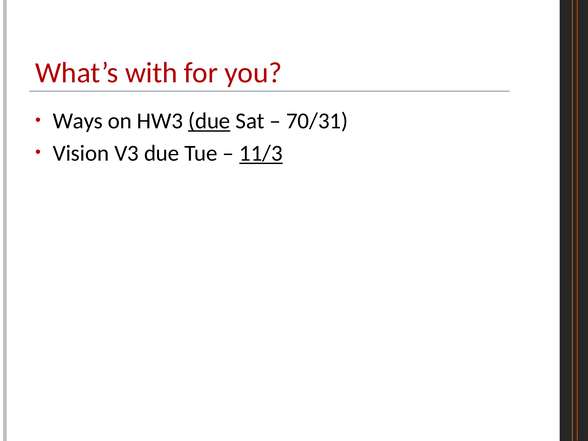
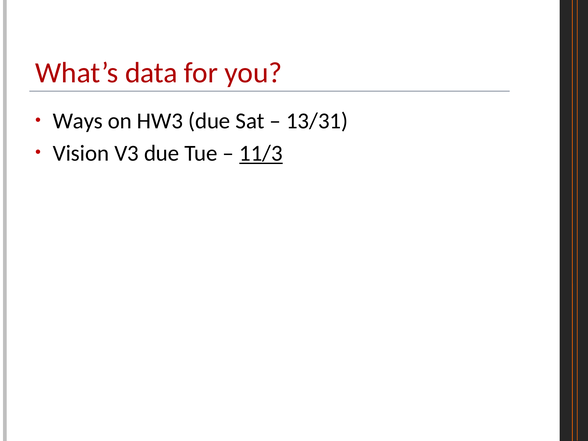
with: with -> data
due at (209, 121) underline: present -> none
70/31: 70/31 -> 13/31
